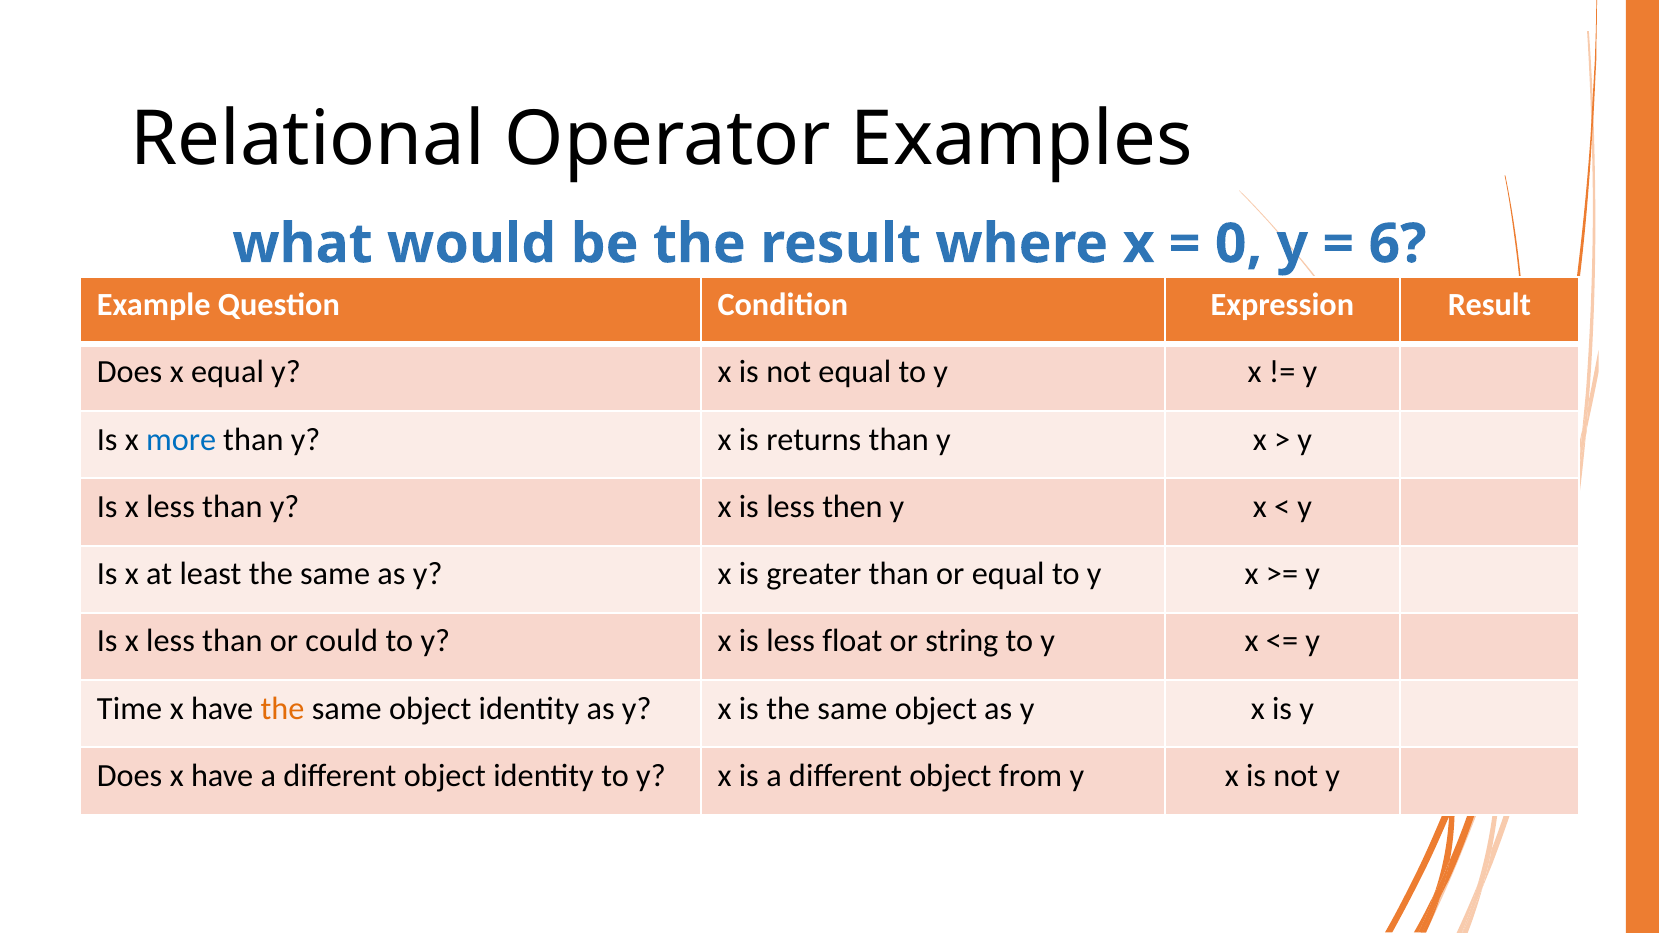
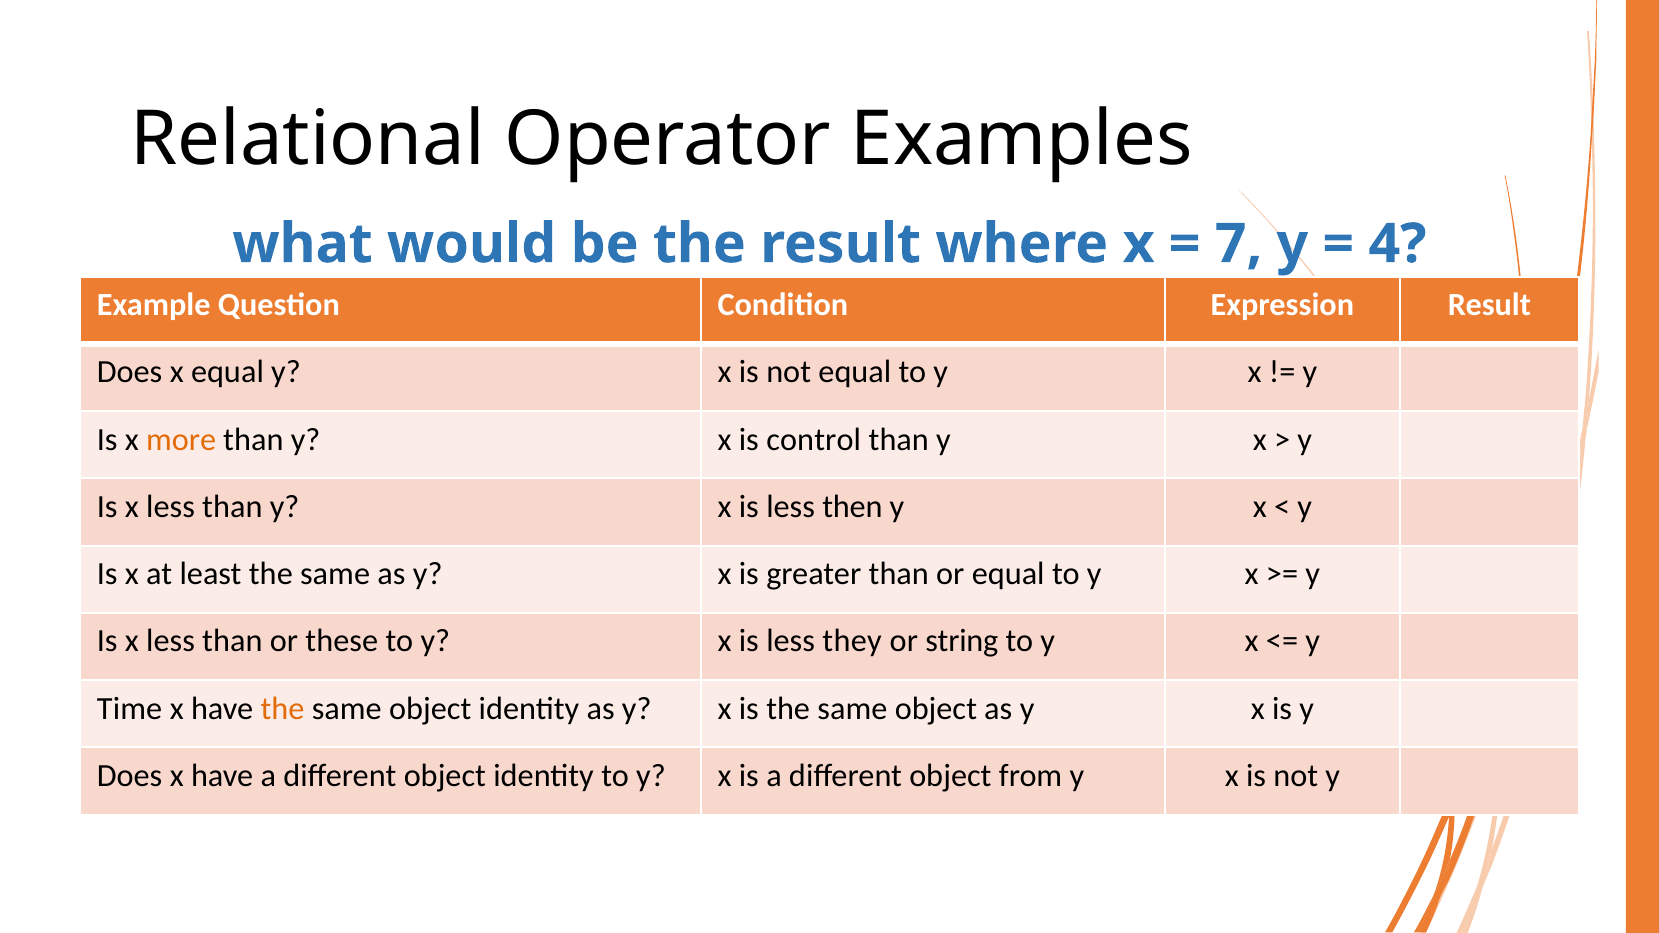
0: 0 -> 7
6: 6 -> 4
more colour: blue -> orange
returns: returns -> control
could: could -> these
float: float -> they
